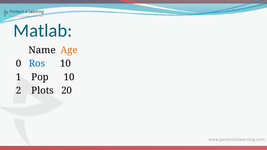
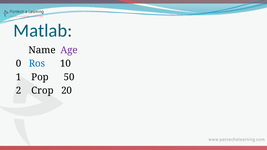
Age colour: orange -> purple
Pop 10: 10 -> 50
Plots: Plots -> Crop
